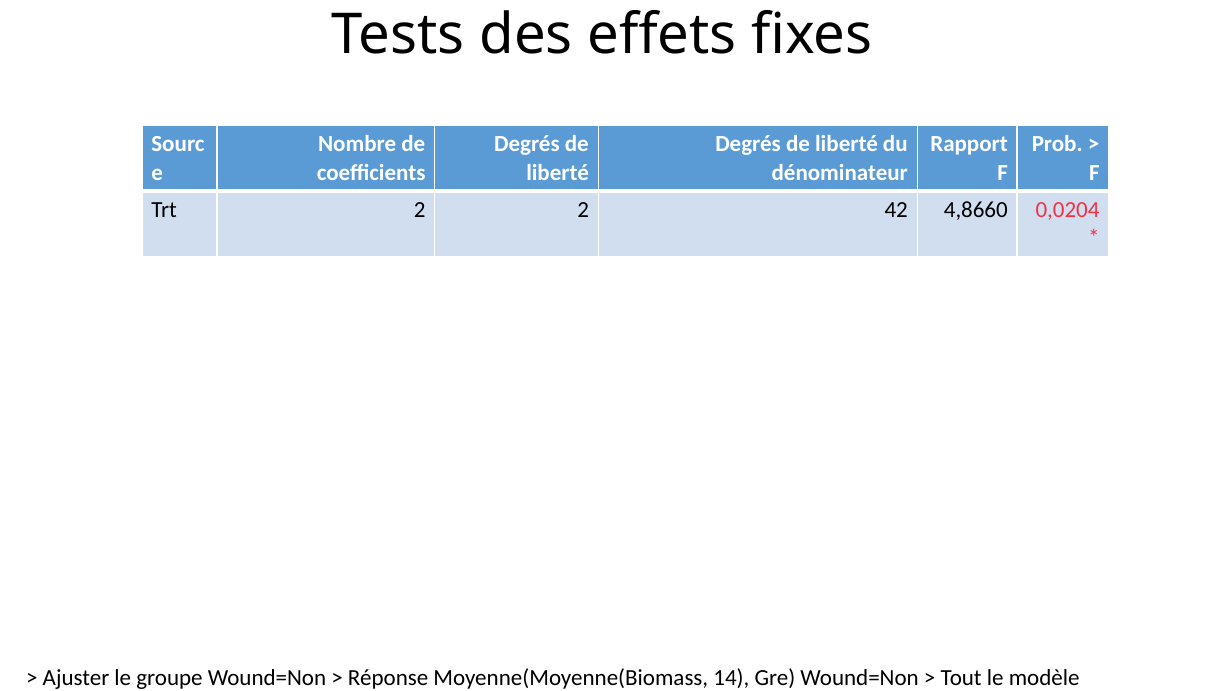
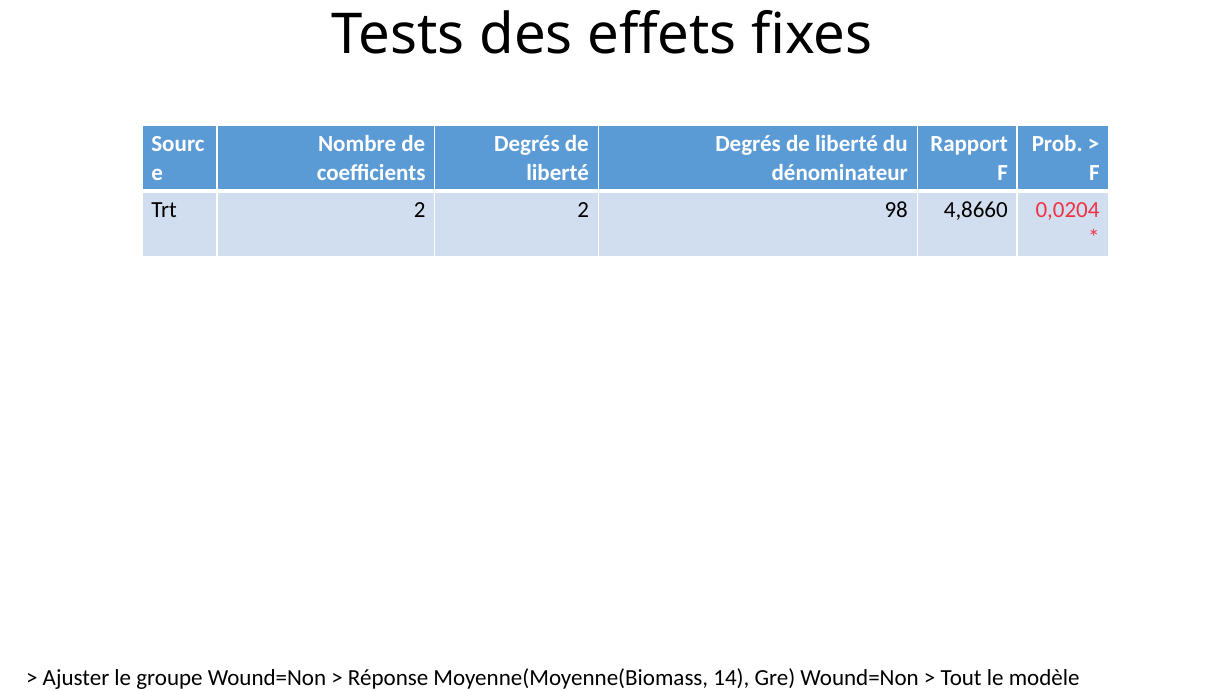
42: 42 -> 98
